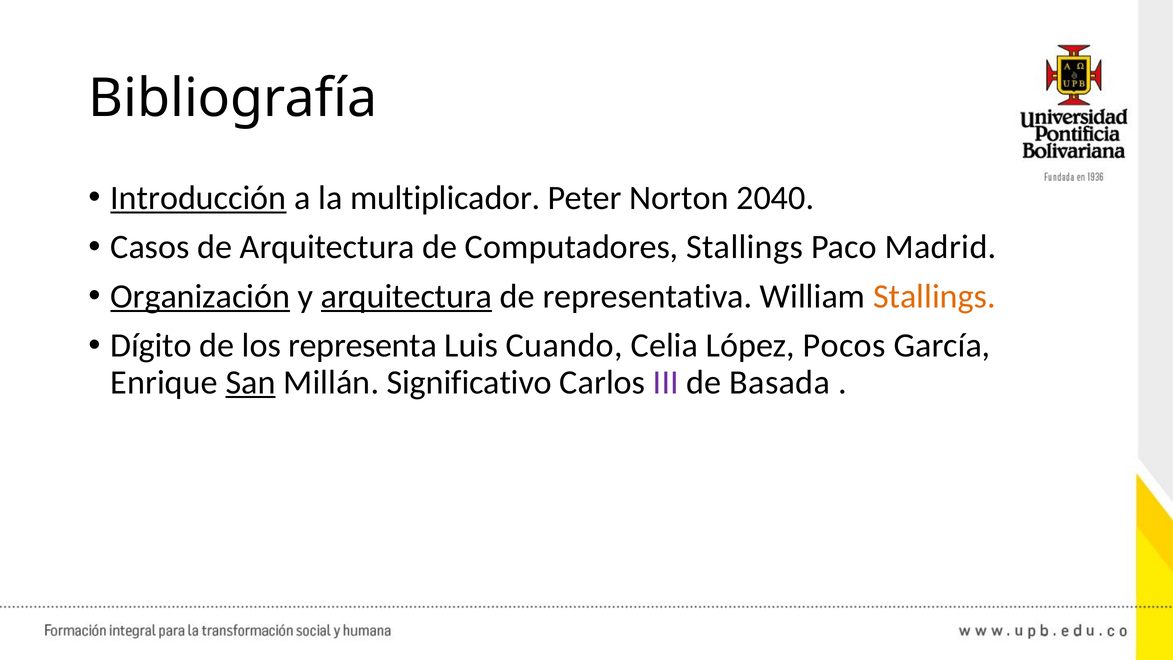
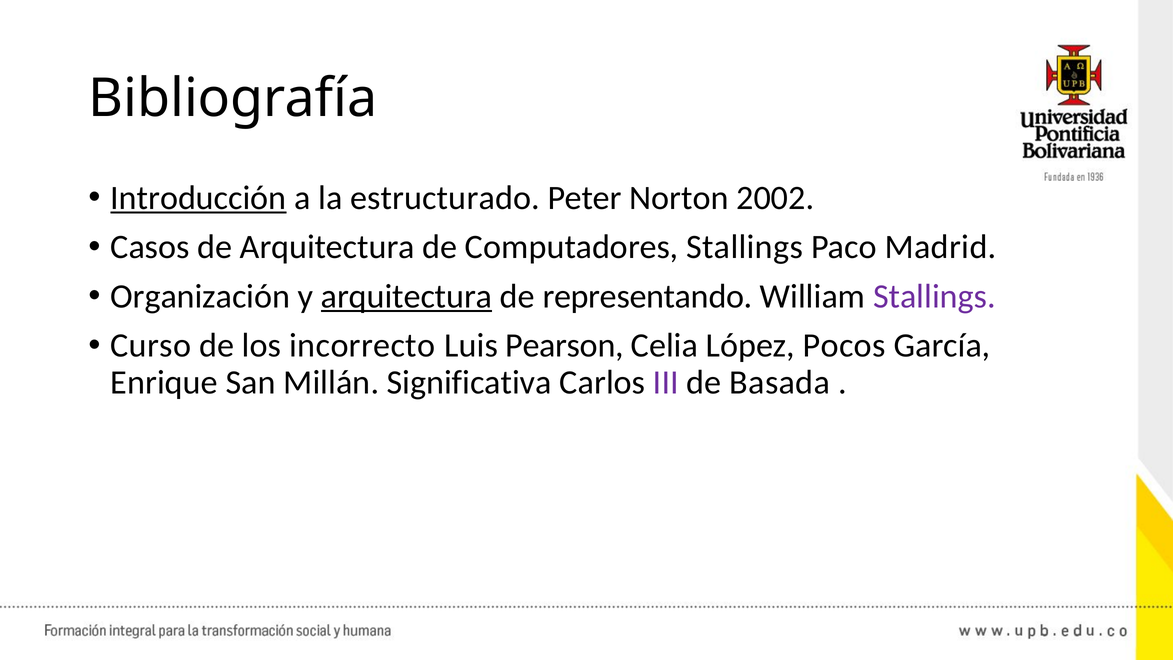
multiplicador: multiplicador -> estructurado
2040: 2040 -> 2002
Organización underline: present -> none
representativa: representativa -> representando
Stallings at (934, 296) colour: orange -> purple
Dígito: Dígito -> Curso
representa: representa -> incorrecto
Cuando: Cuando -> Pearson
San underline: present -> none
Significativo: Significativo -> Significativa
